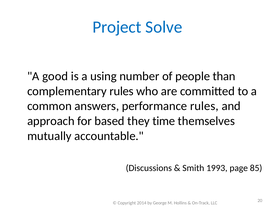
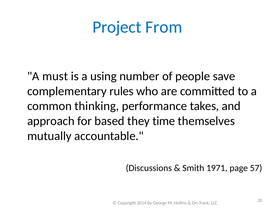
Solve: Solve -> From
good: good -> must
than: than -> save
answers: answers -> thinking
performance rules: rules -> takes
1993: 1993 -> 1971
85: 85 -> 57
